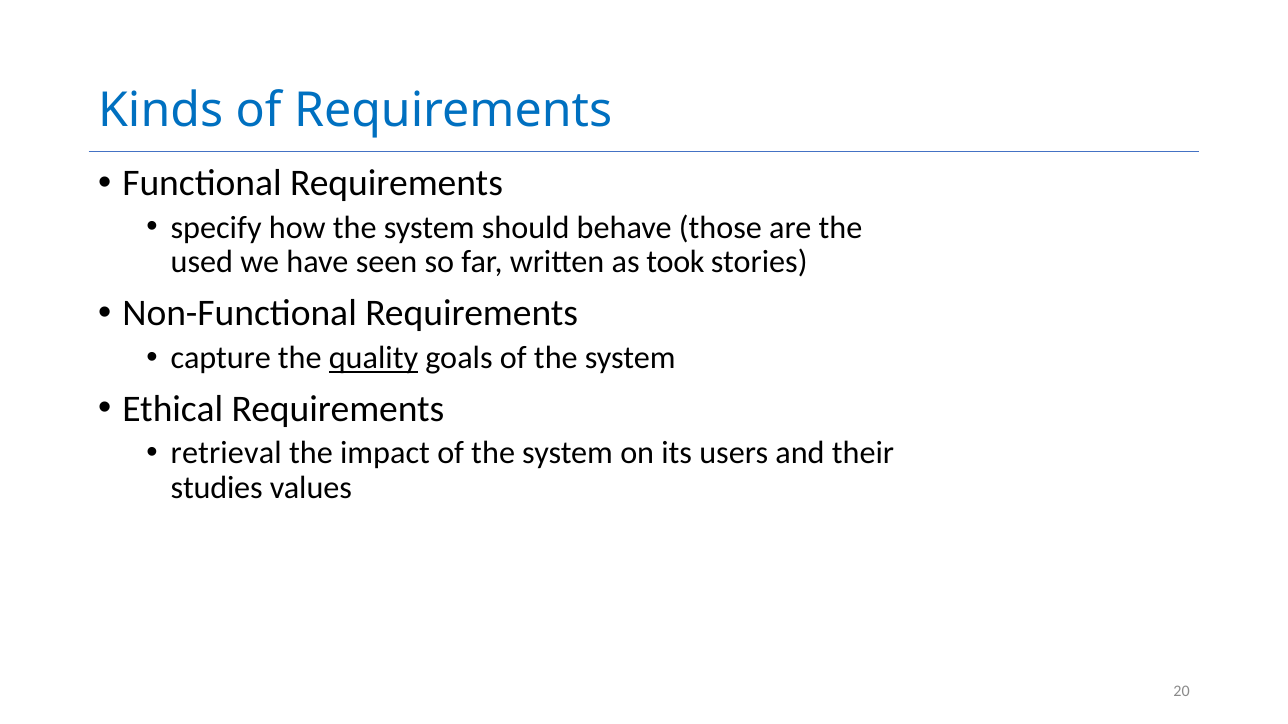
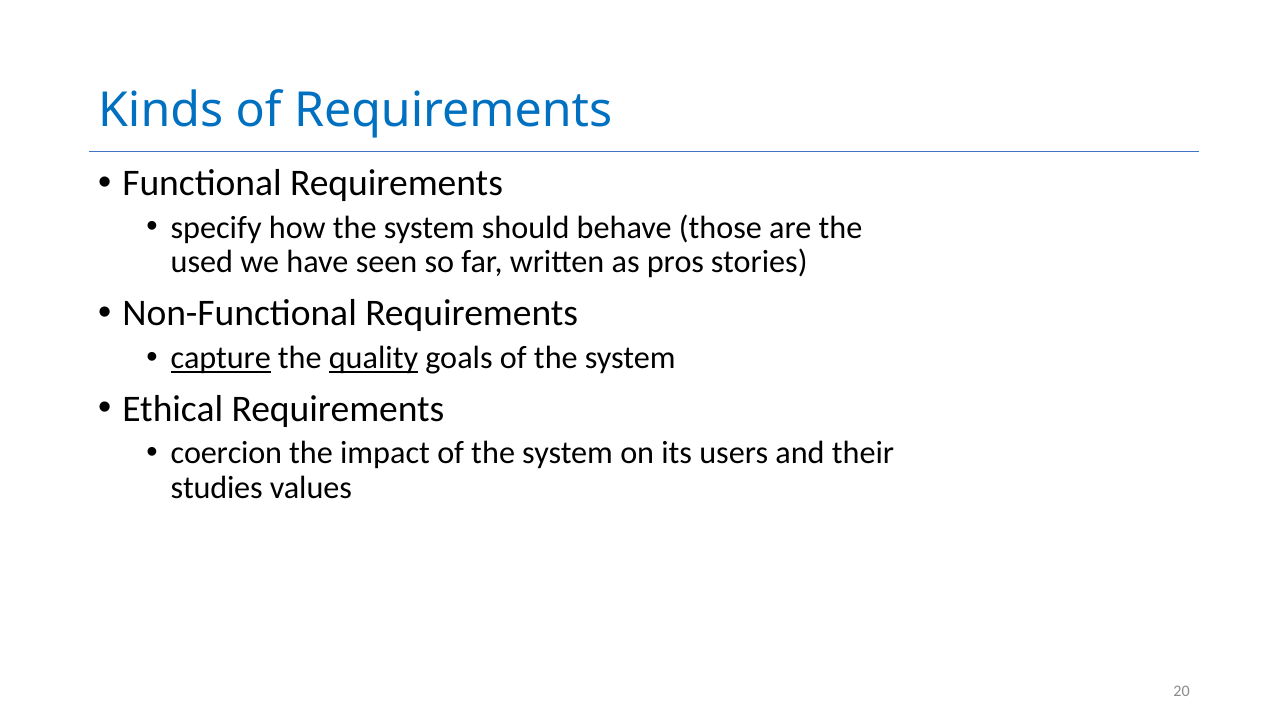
took: took -> pros
capture underline: none -> present
retrieval: retrieval -> coercion
